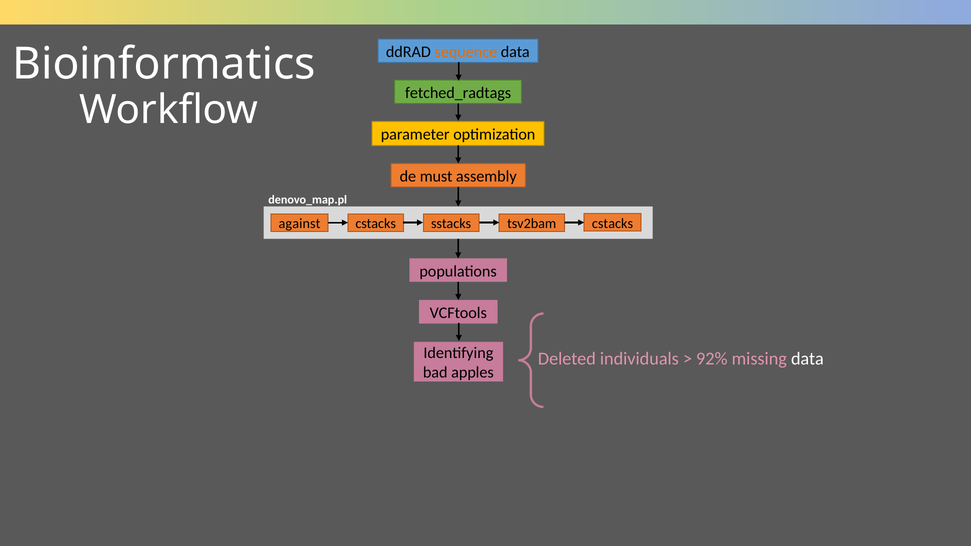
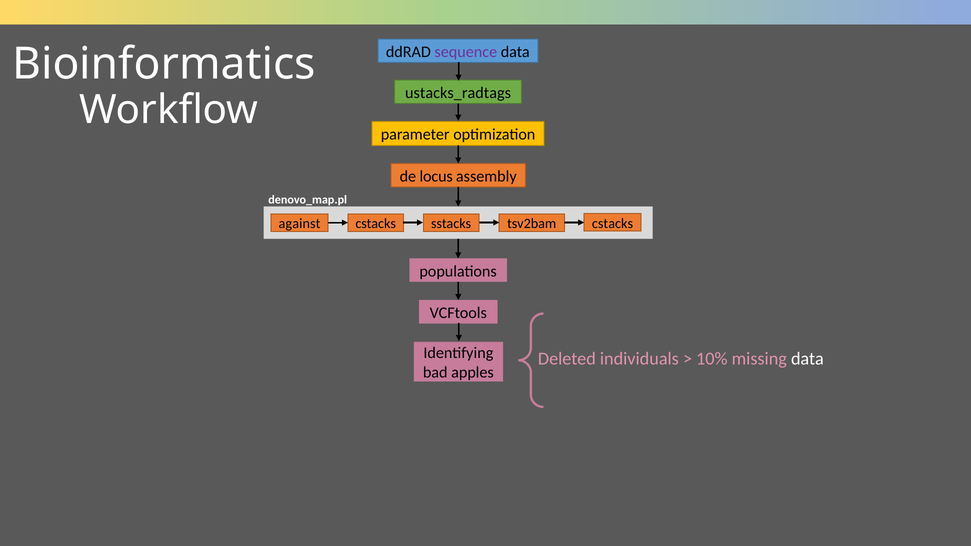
sequence colour: orange -> purple
fetched_radtags: fetched_radtags -> ustacks_radtags
must: must -> locus
92%: 92% -> 10%
